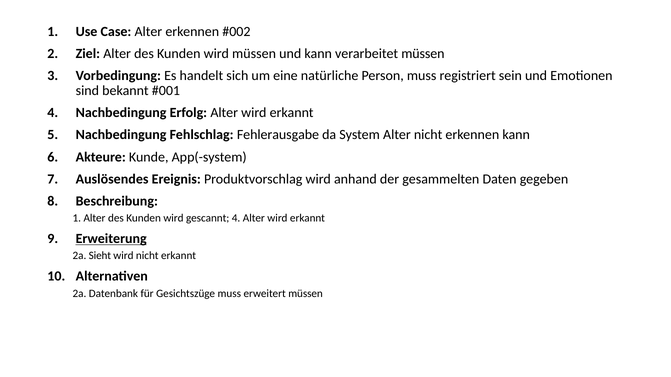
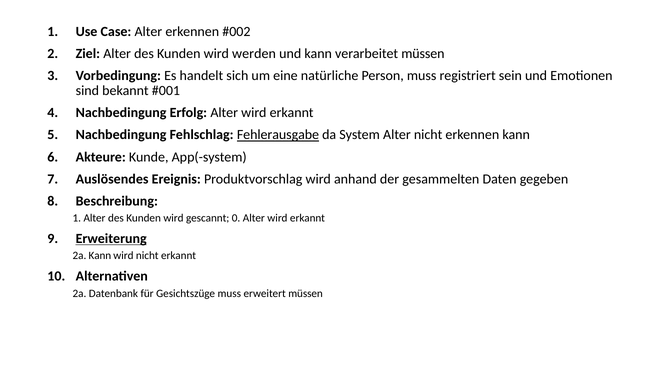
wird müssen: müssen -> werden
Fehlerausgabe underline: none -> present
gescannt 4: 4 -> 0
2a Sieht: Sieht -> Kann
